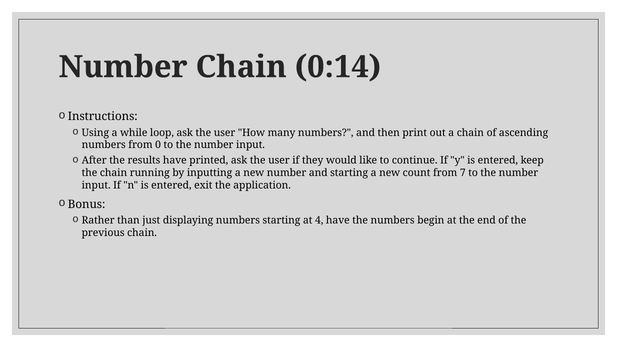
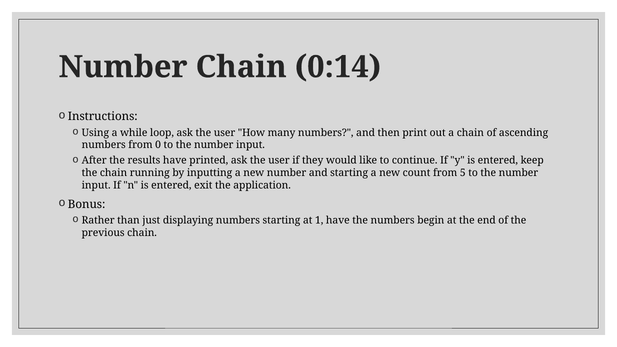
7: 7 -> 5
4: 4 -> 1
